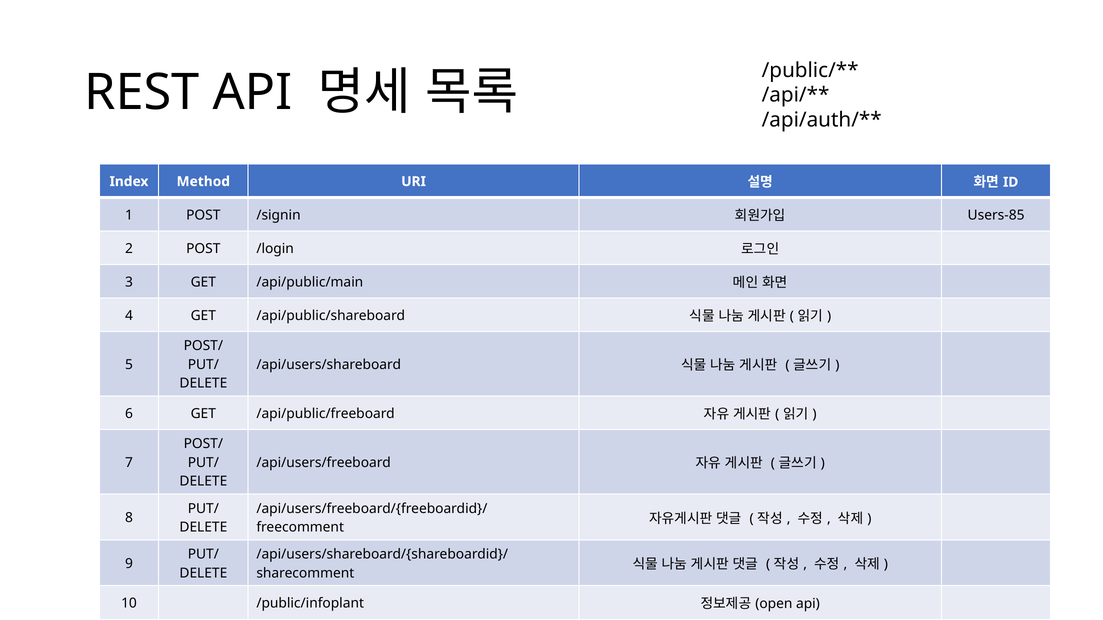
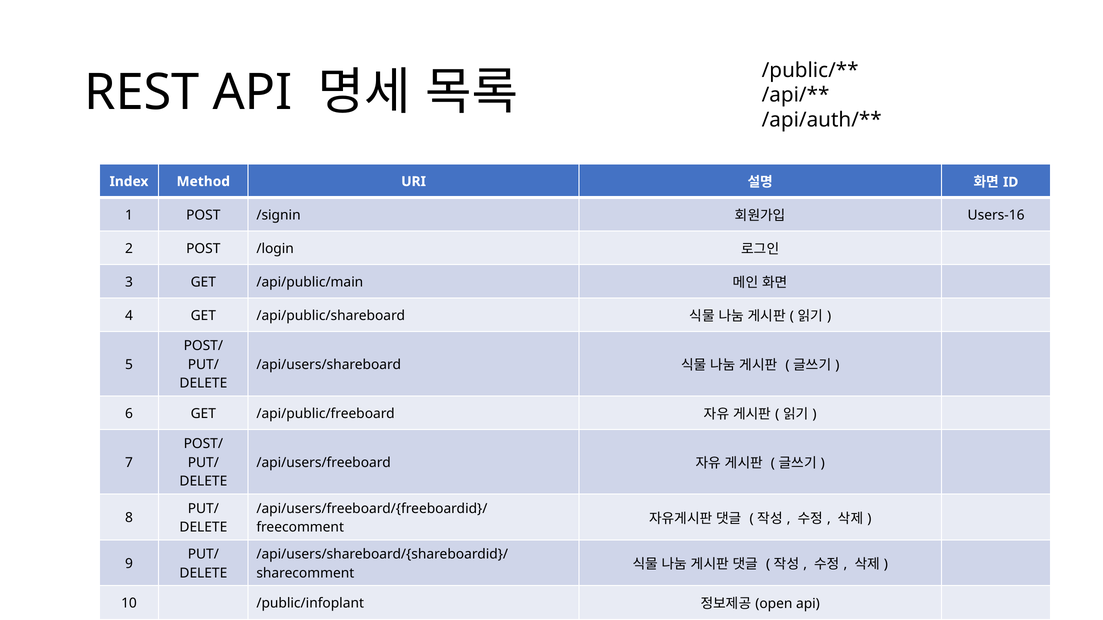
Users-85: Users-85 -> Users-16
